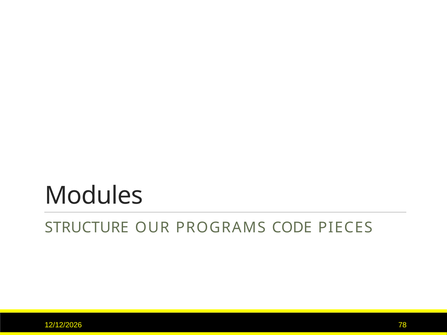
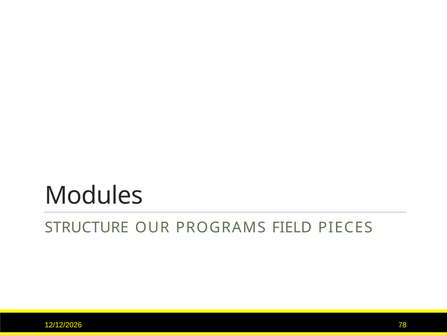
CODE: CODE -> FIELD
